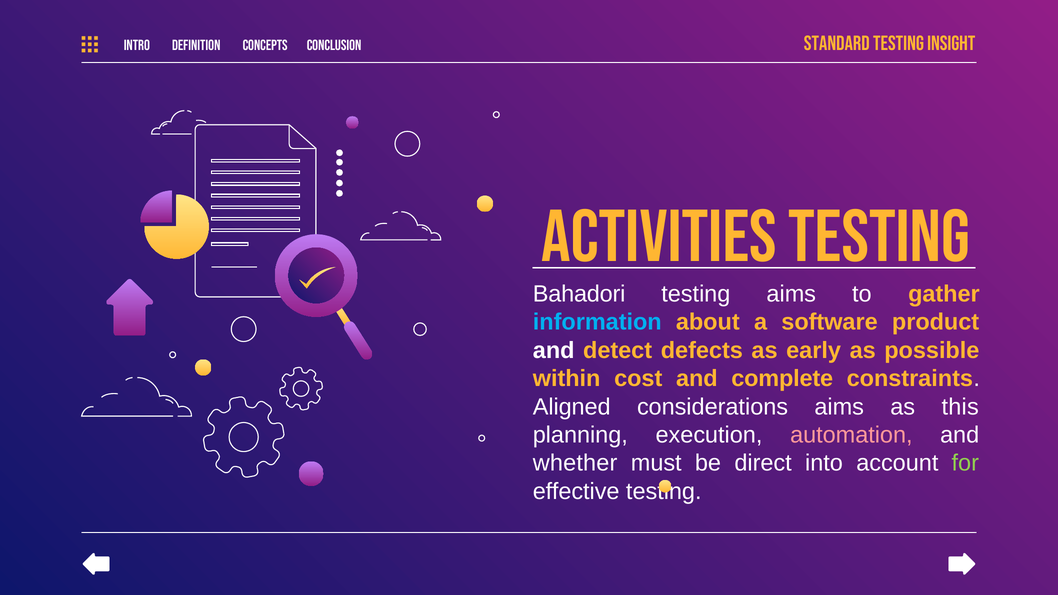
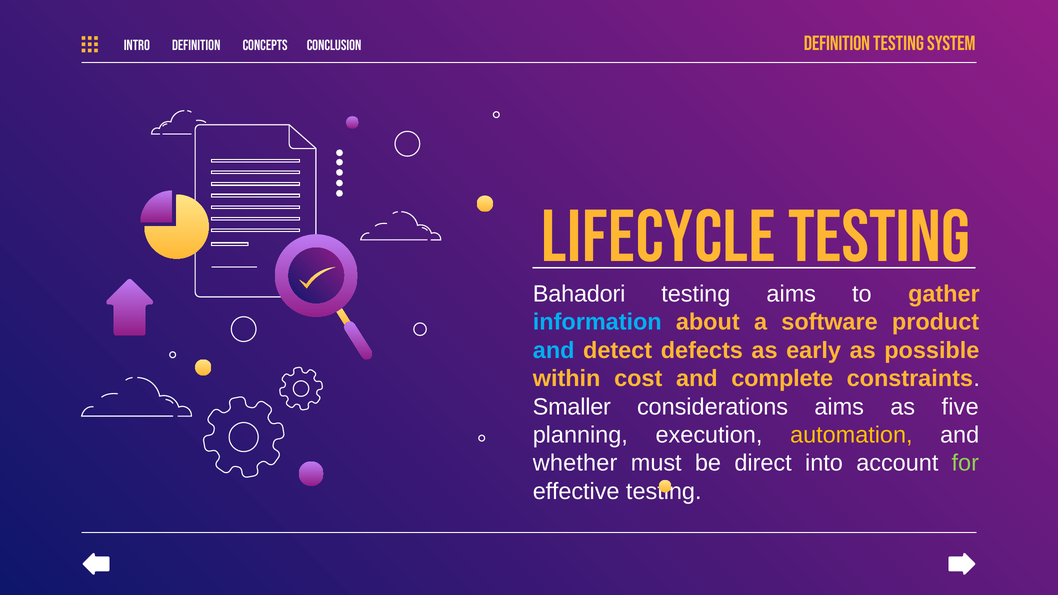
Standard at (837, 43): Standard -> Definition
insight: insight -> system
Activities: Activities -> Lifecycle
and at (554, 351) colour: white -> light blue
Aligned: Aligned -> Smaller
this: this -> five
automation colour: pink -> yellow
